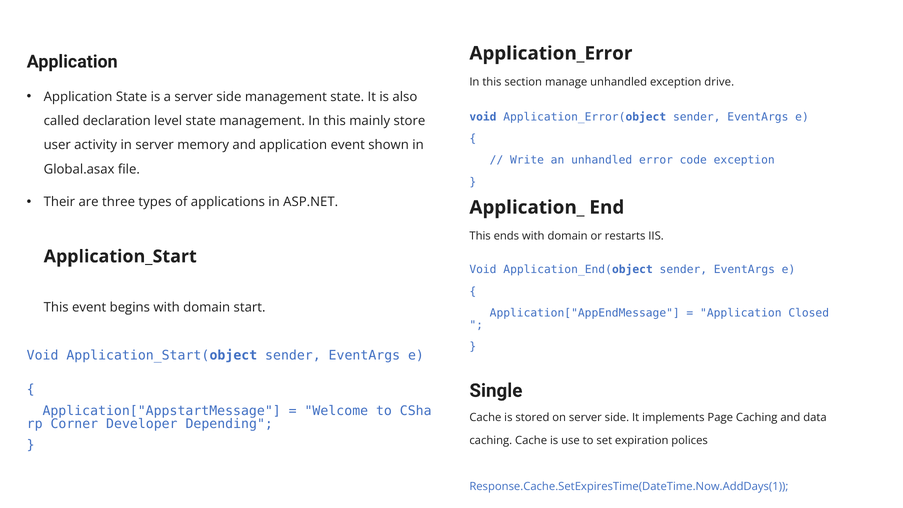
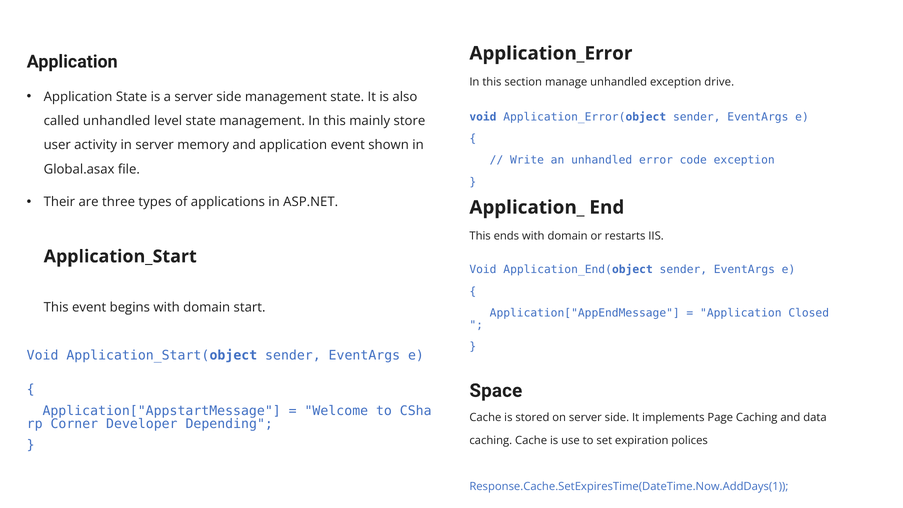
called declaration: declaration -> unhandled
Single: Single -> Space
